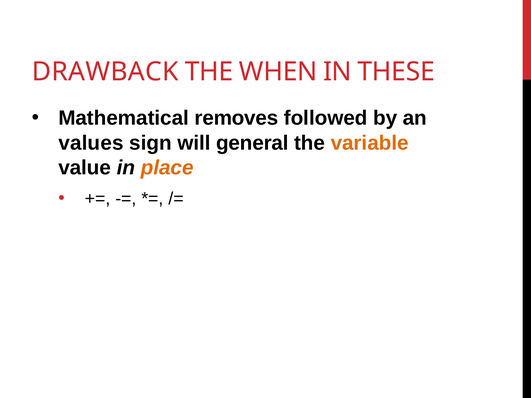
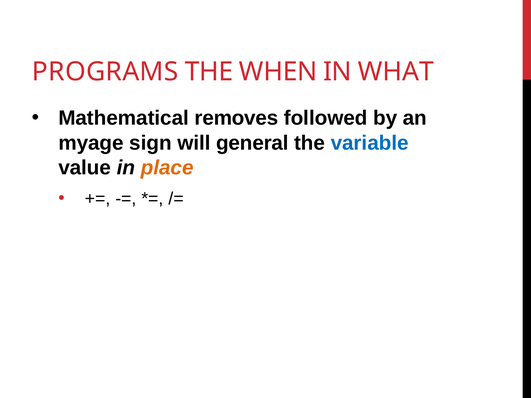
DRAWBACK: DRAWBACK -> PROGRAMS
THESE: THESE -> WHAT
values: values -> myage
variable colour: orange -> blue
